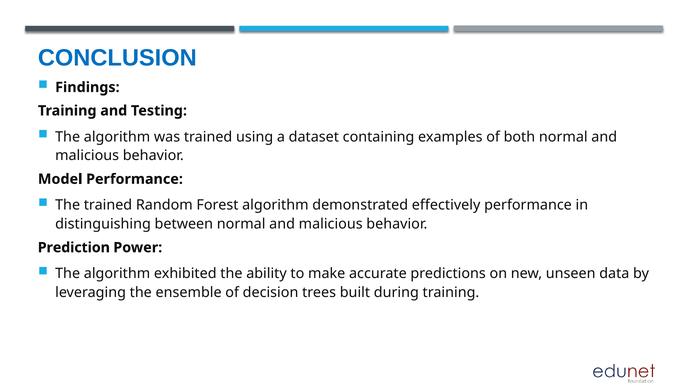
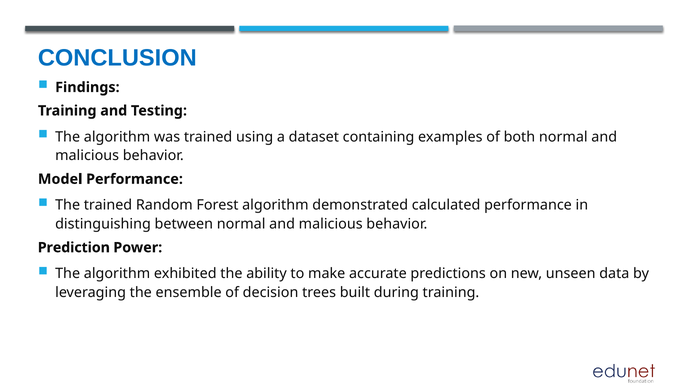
effectively: effectively -> calculated
